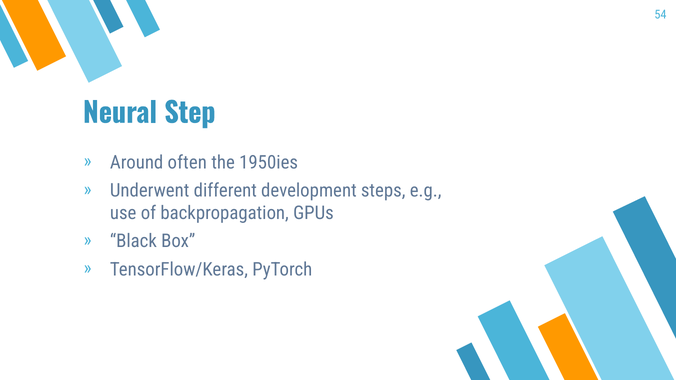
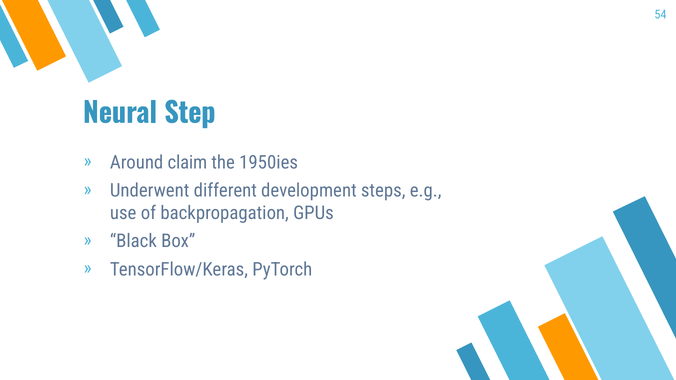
often: often -> claim
